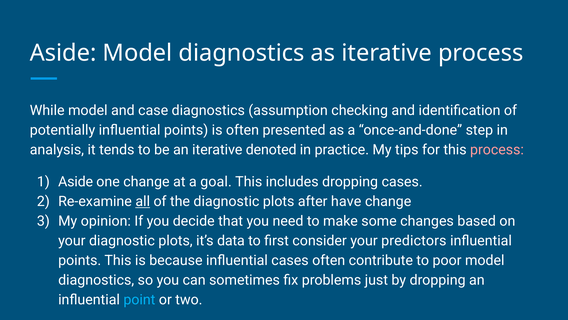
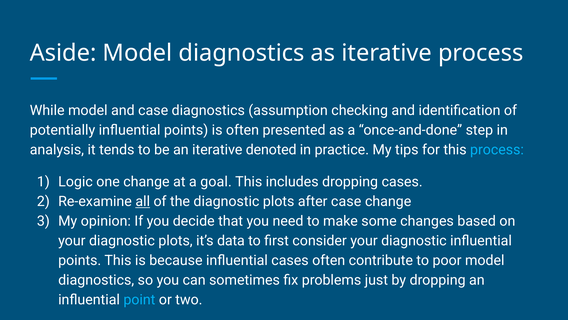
process at (497, 149) colour: pink -> light blue
Aside at (76, 182): Aside -> Logic
after have: have -> case
consider your predictors: predictors -> diagnostic
